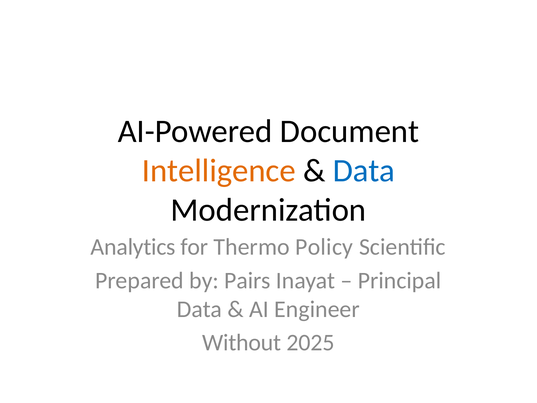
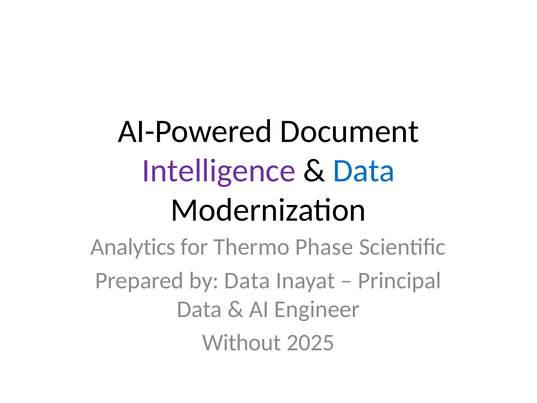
Intelligence colour: orange -> purple
Policy: Policy -> Phase
by Pairs: Pairs -> Data
